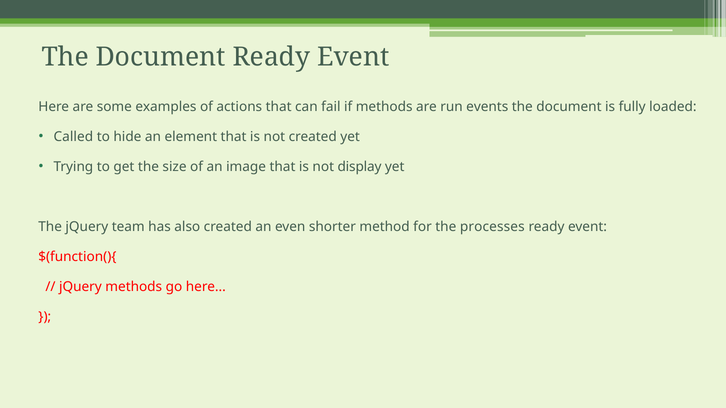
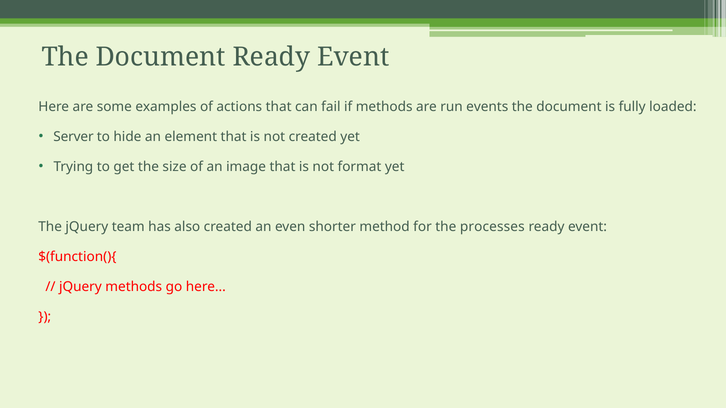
Called: Called -> Server
display: display -> format
